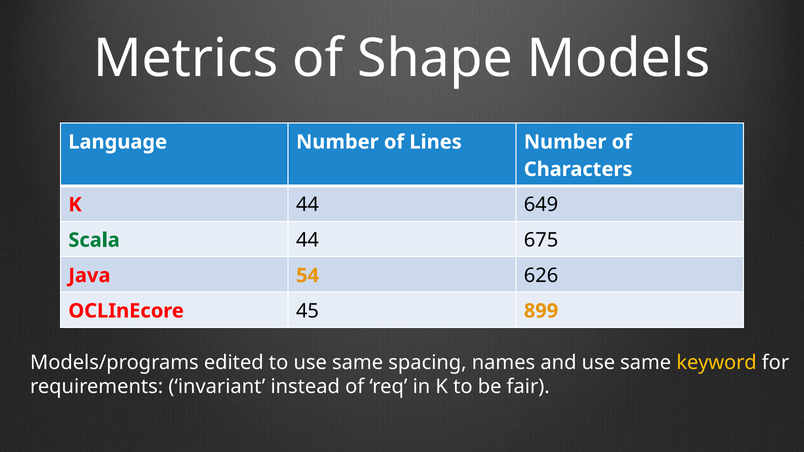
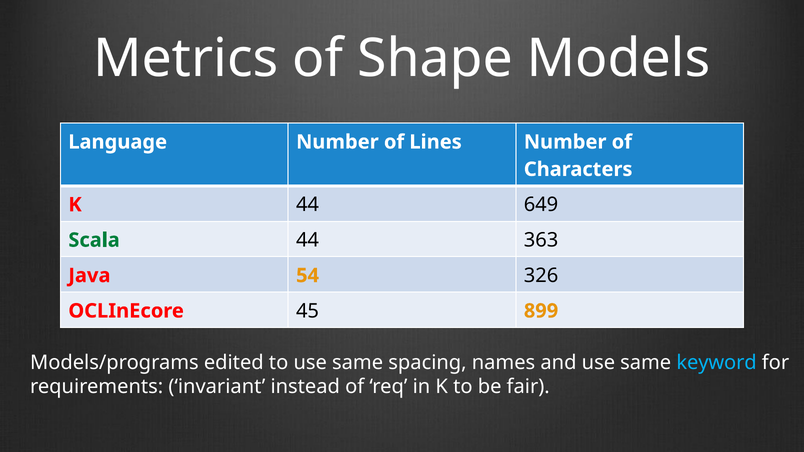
675: 675 -> 363
626: 626 -> 326
keyword colour: yellow -> light blue
